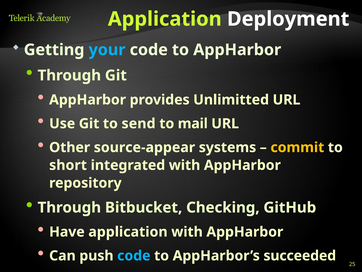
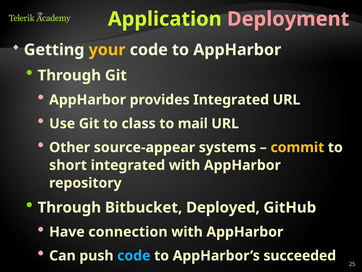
Deployment colour: white -> pink
your colour: light blue -> yellow
provides Unlimitted: Unlimitted -> Integrated
send: send -> class
Checking: Checking -> Deployed
Have application: application -> connection
